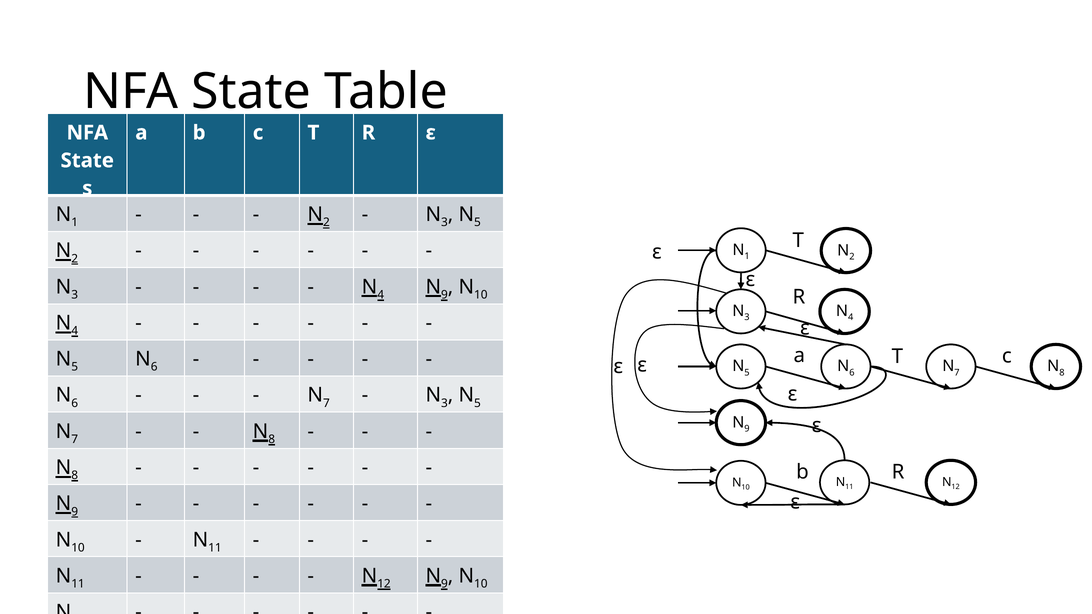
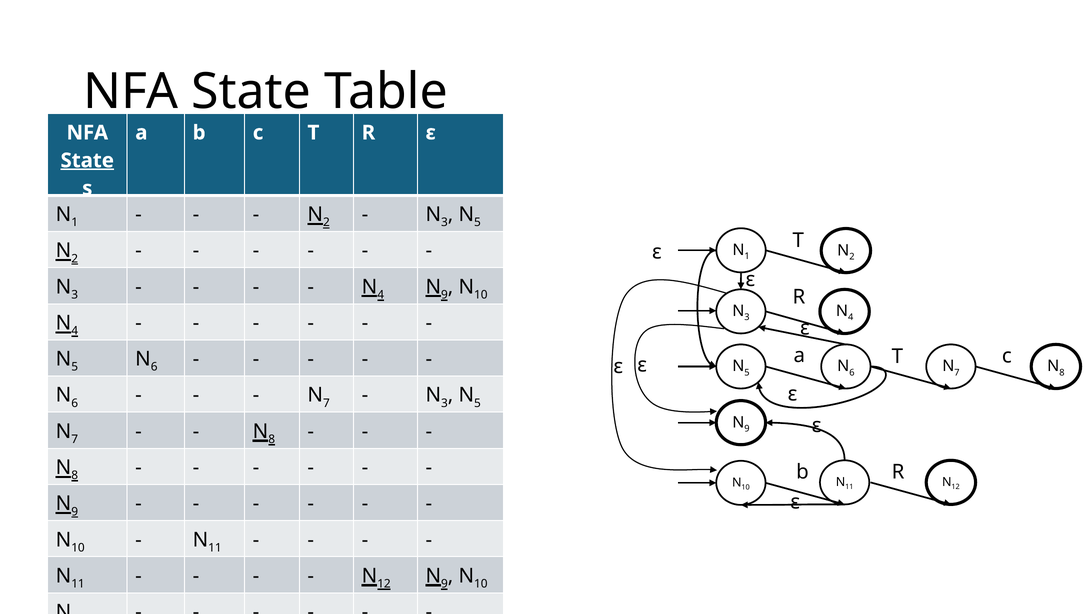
State at (87, 161) underline: none -> present
